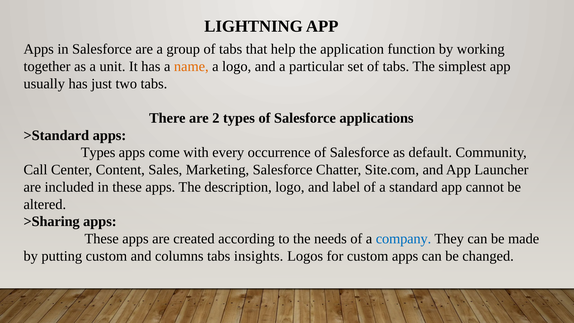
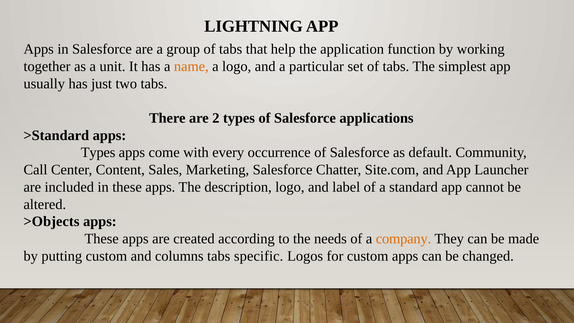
>Sharing: >Sharing -> >Objects
company colour: blue -> orange
insights: insights -> specific
